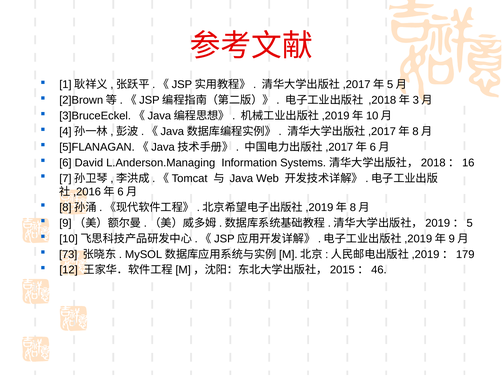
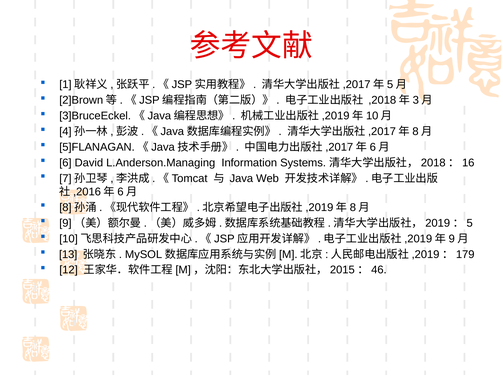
73: 73 -> 13
